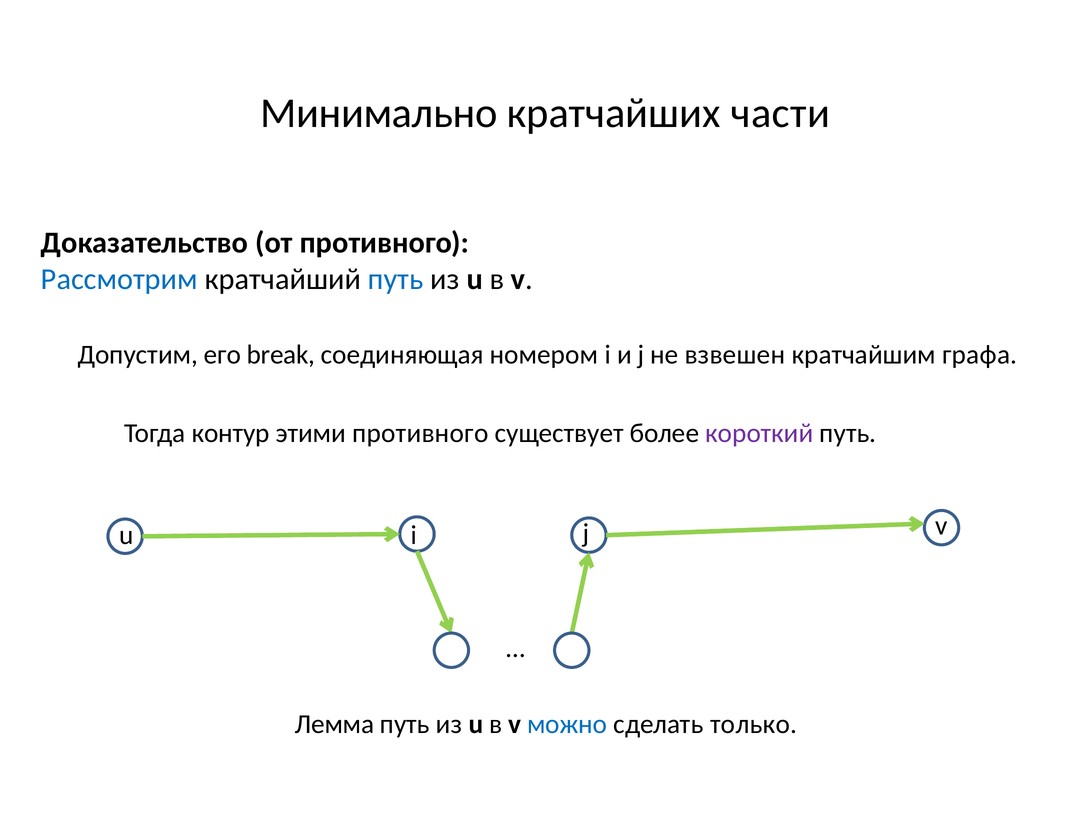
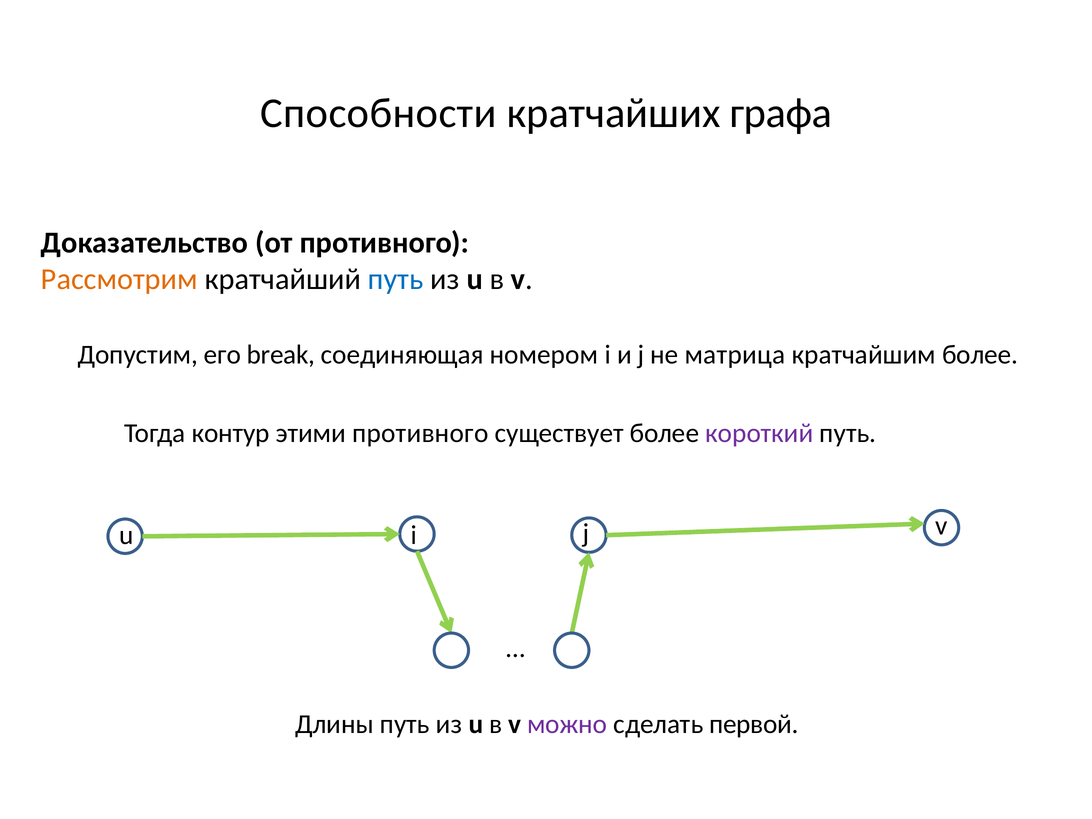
Минимально: Минимально -> Способности
части: части -> графа
Рассмотрим colour: blue -> orange
взвешен: взвешен -> матрица
кратчайшим графа: графа -> более
Лемма: Лемма -> Длины
можно colour: blue -> purple
только: только -> первой
